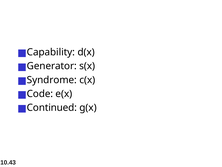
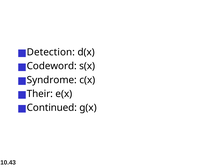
Capability: Capability -> Detection
Generator: Generator -> Codeword
Code: Code -> Their
